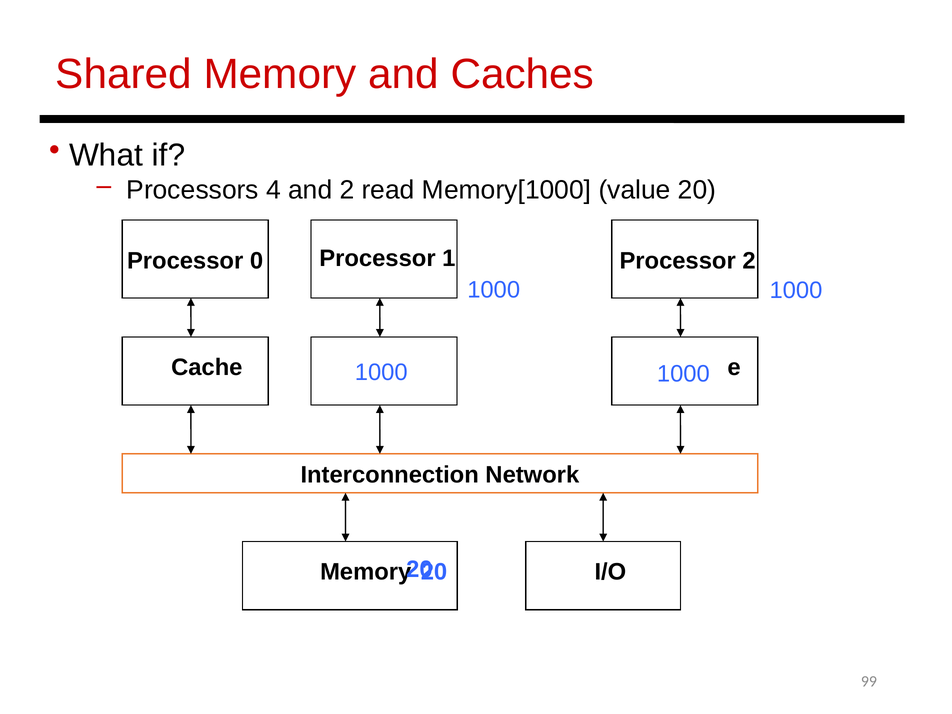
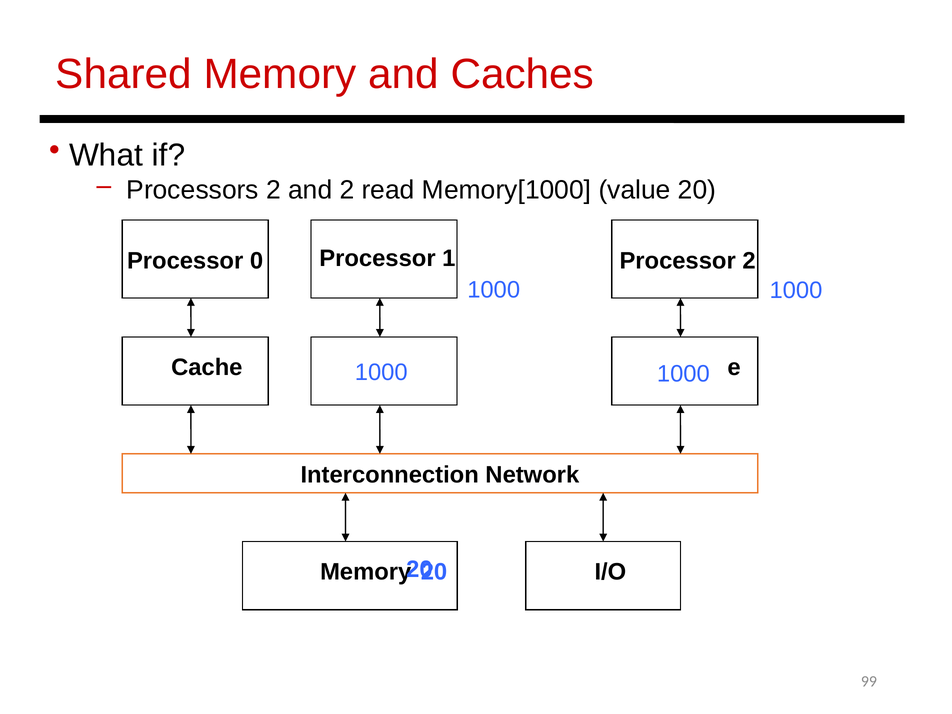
Processors 4: 4 -> 2
